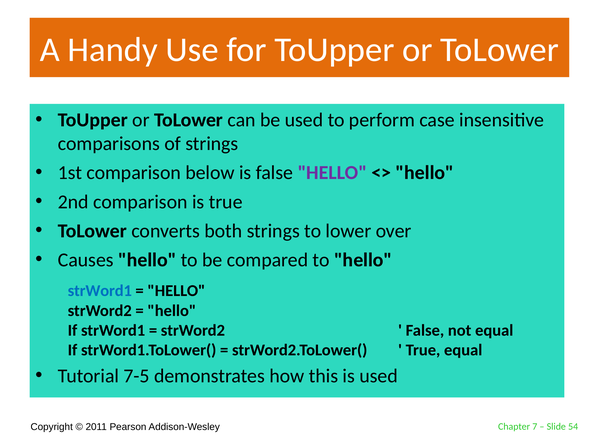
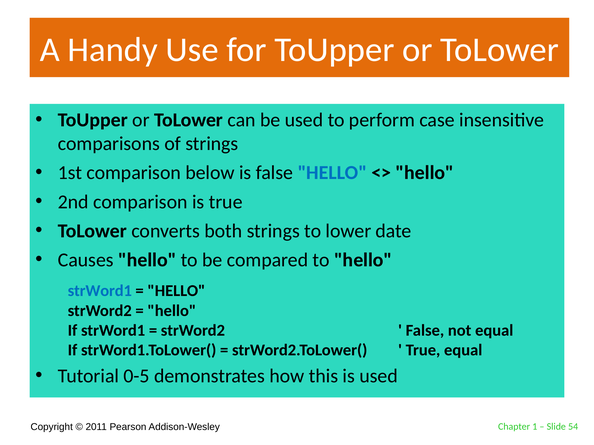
HELLO at (332, 173) colour: purple -> blue
over: over -> date
7-5: 7-5 -> 0-5
7: 7 -> 1
